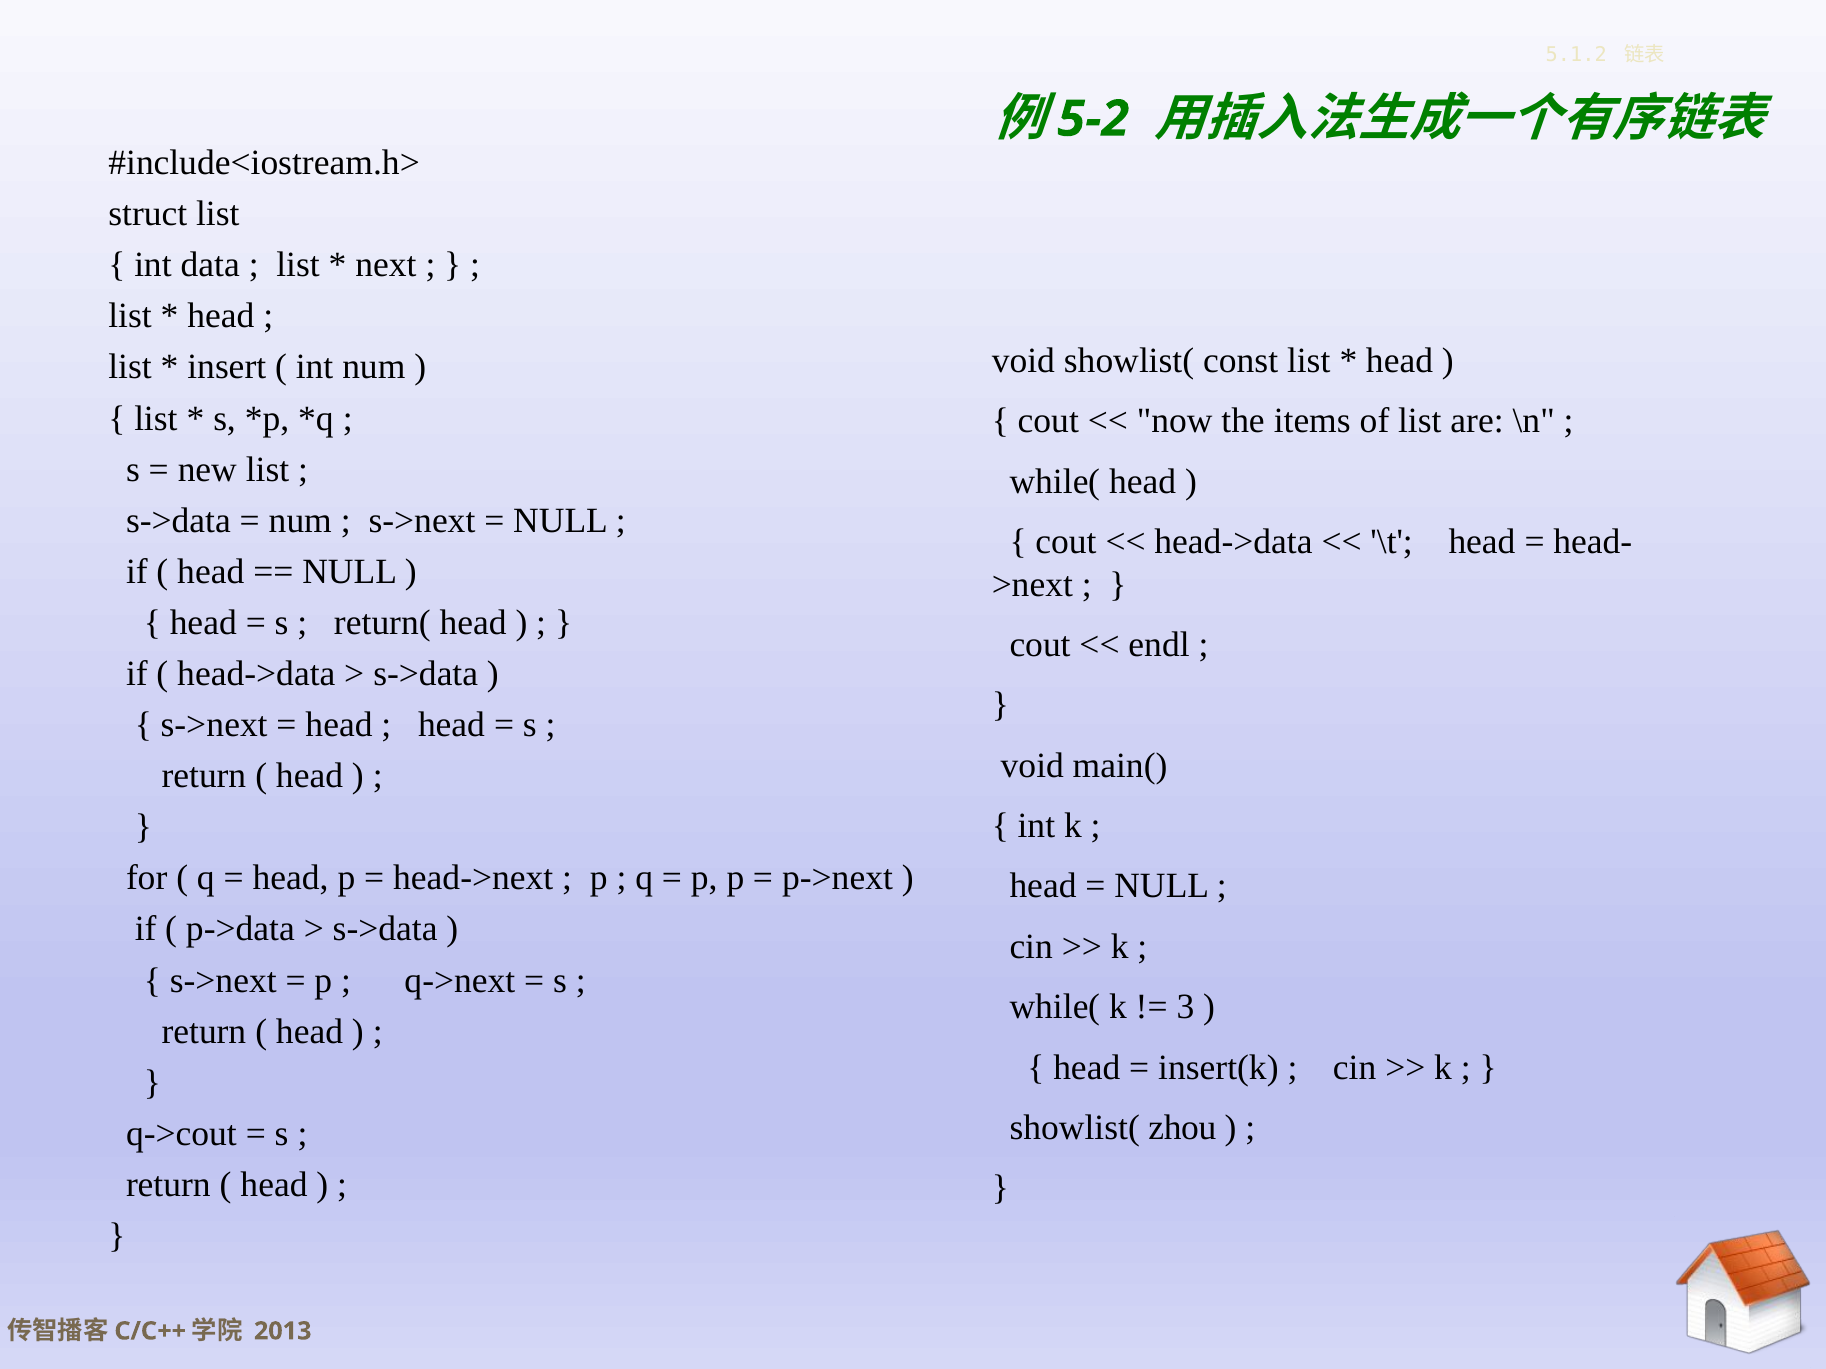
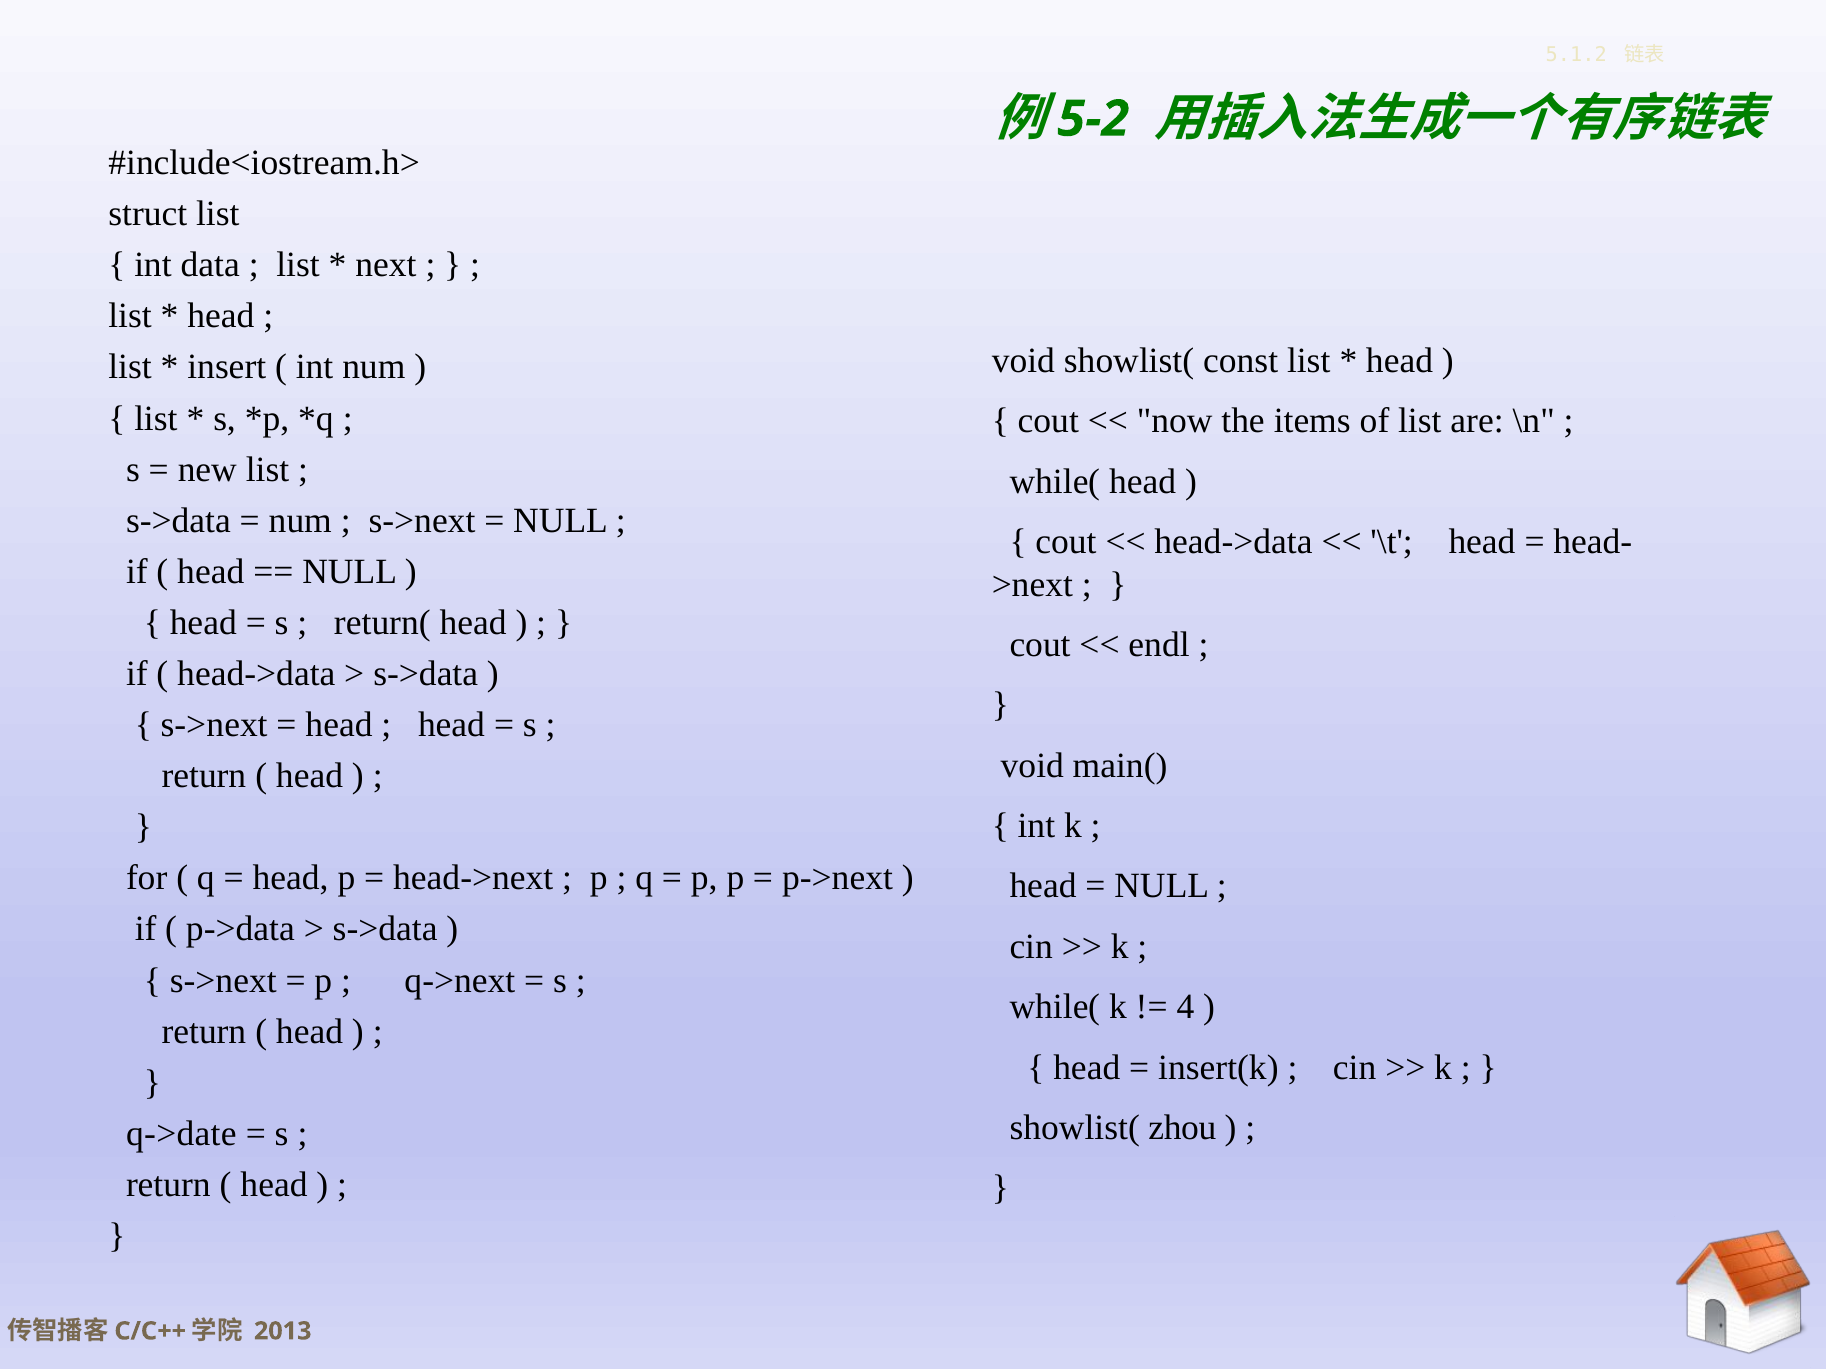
3: 3 -> 4
q->cout: q->cout -> q->date
